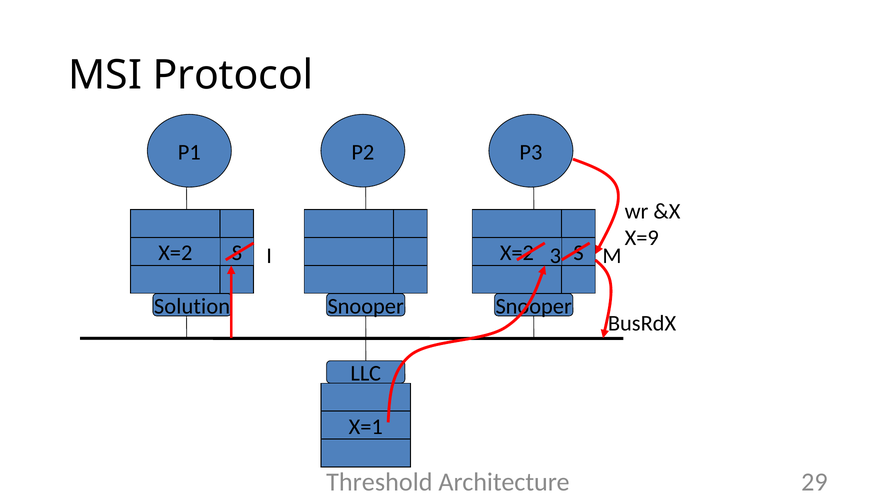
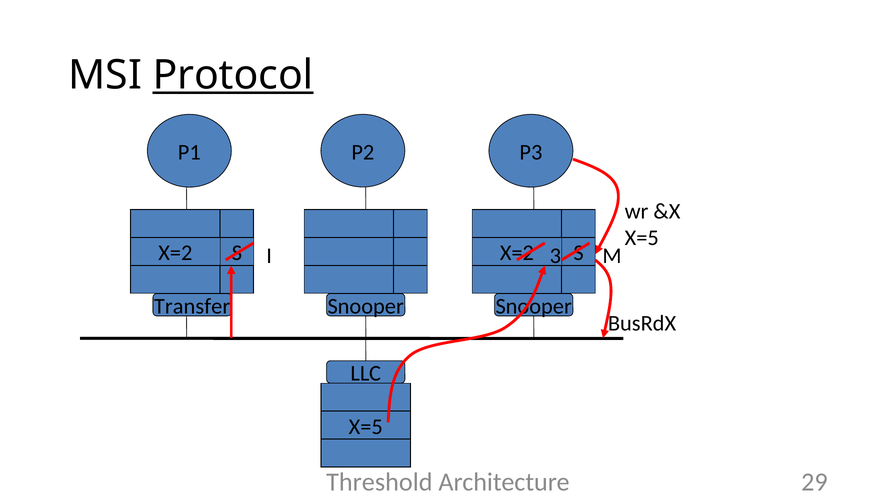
Protocol underline: none -> present
X=9 at (642, 238): X=9 -> X=5
Solution: Solution -> Transfer
X=1 at (366, 427): X=1 -> X=5
